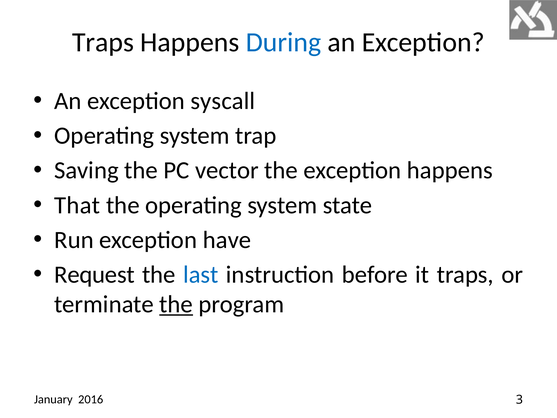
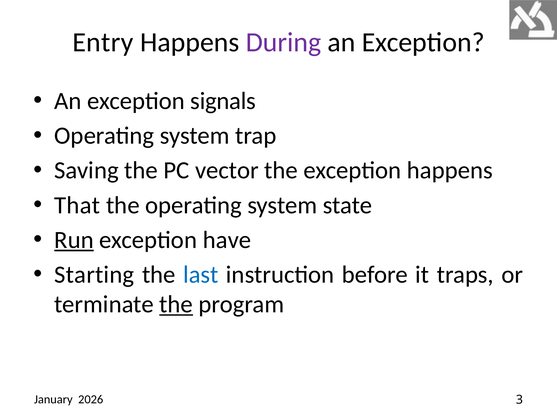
Traps at (103, 42): Traps -> Entry
During colour: blue -> purple
syscall: syscall -> signals
Run underline: none -> present
Request: Request -> Starting
2016: 2016 -> 2026
